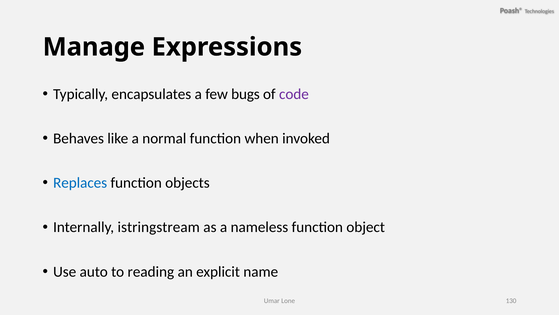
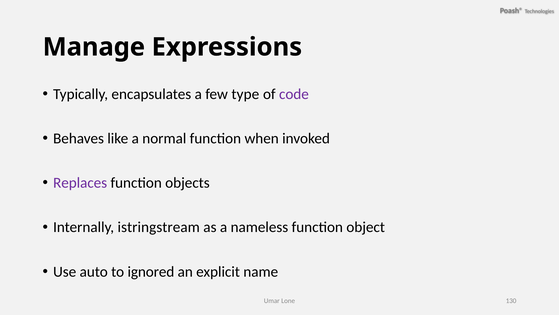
bugs: bugs -> type
Replaces colour: blue -> purple
reading: reading -> ignored
